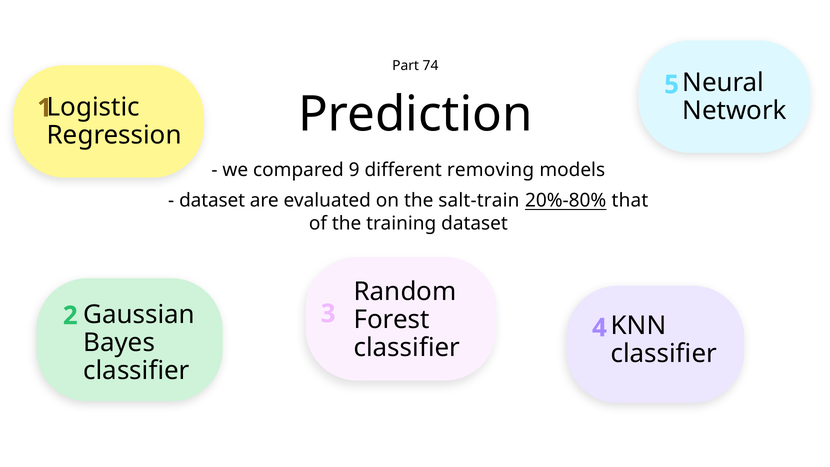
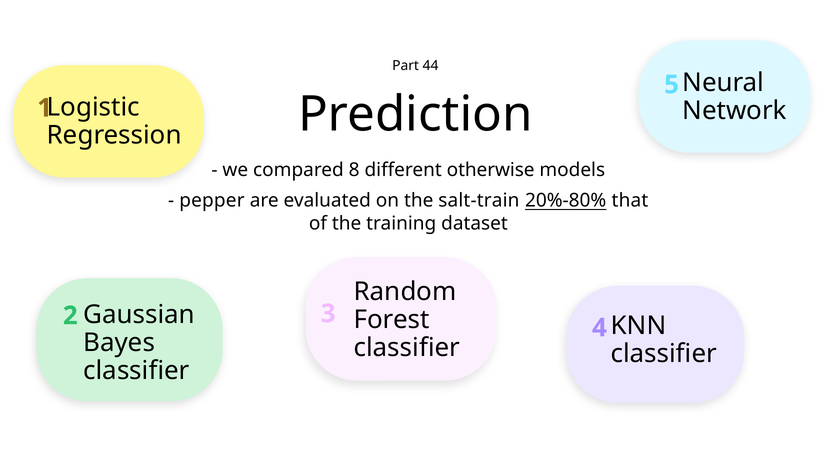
74: 74 -> 44
9: 9 -> 8
removing: removing -> otherwise
dataset at (212, 201): dataset -> pepper
